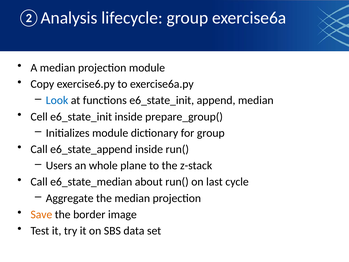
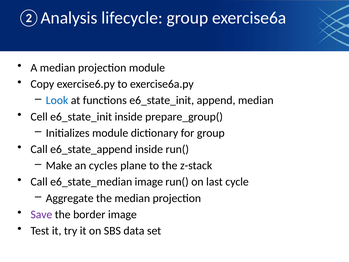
Users: Users -> Make
whole: whole -> cycles
e6_state_median about: about -> image
Save colour: orange -> purple
